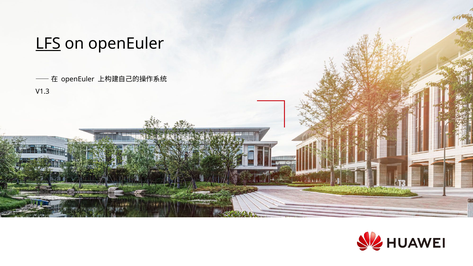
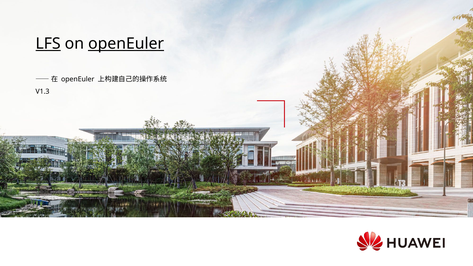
openEuler at (126, 44) underline: none -> present
